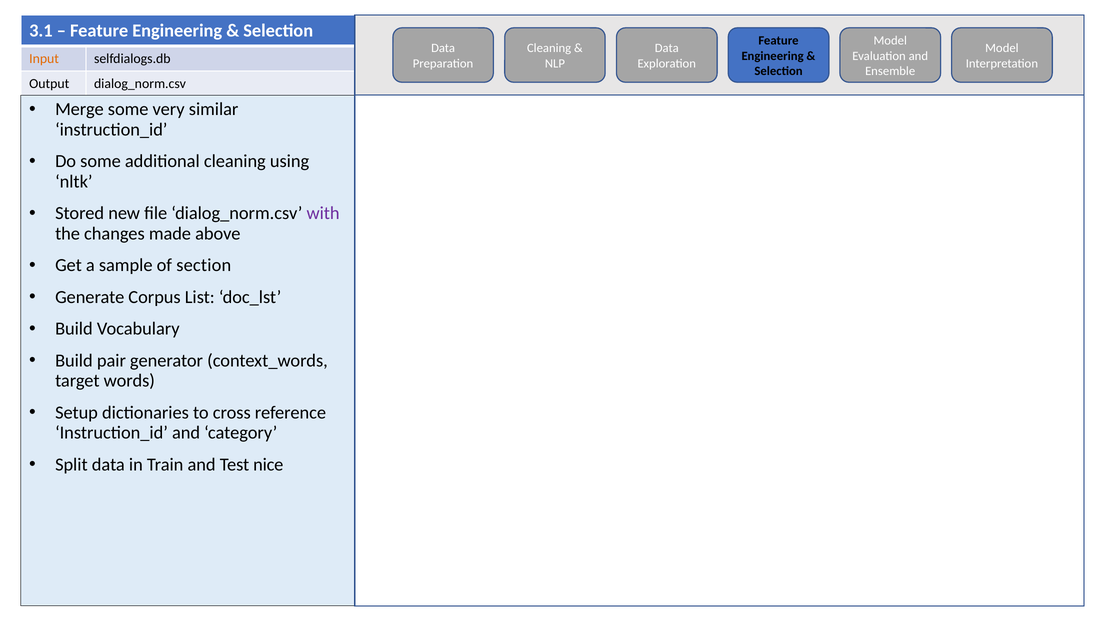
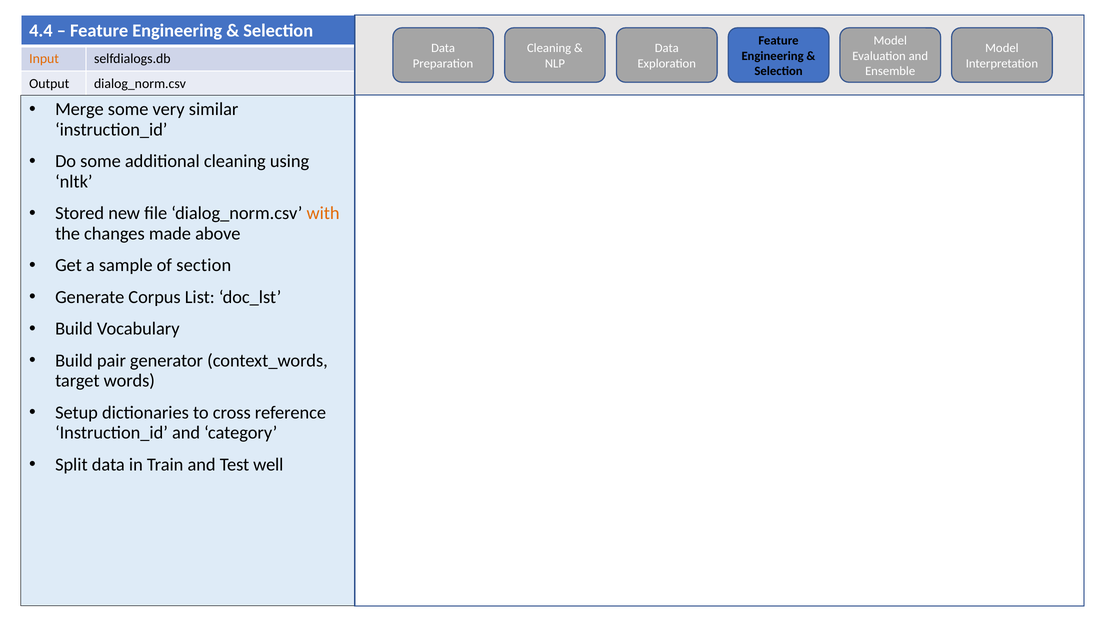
3.1: 3.1 -> 4.4
with colour: purple -> orange
nice: nice -> well
